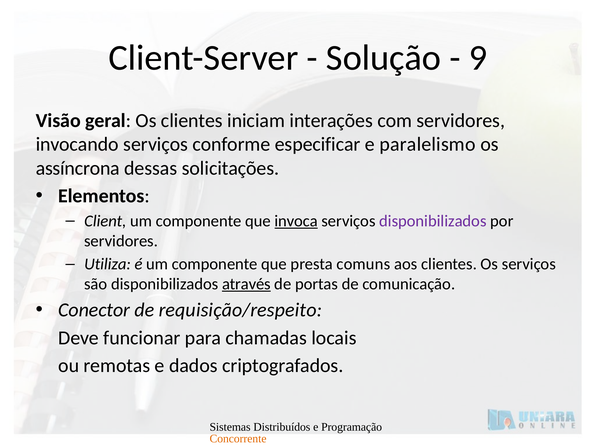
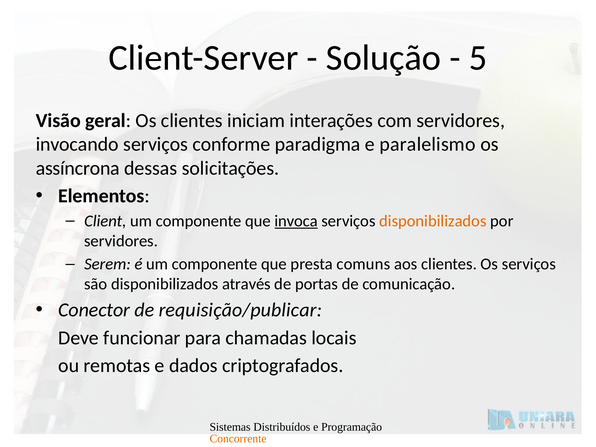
9: 9 -> 5
especificar: especificar -> paradigma
disponibilizados at (433, 221) colour: purple -> orange
Utiliza: Utiliza -> Serem
através underline: present -> none
requisição/respeito: requisição/respeito -> requisição/publicar
